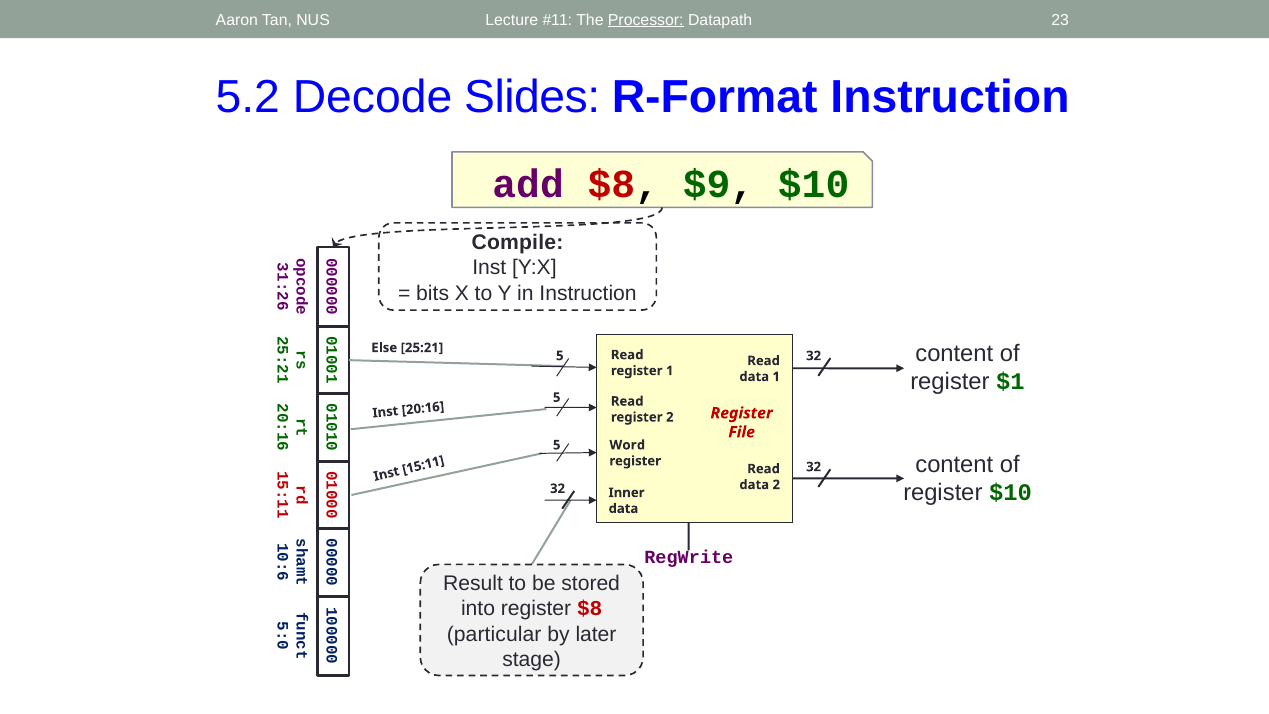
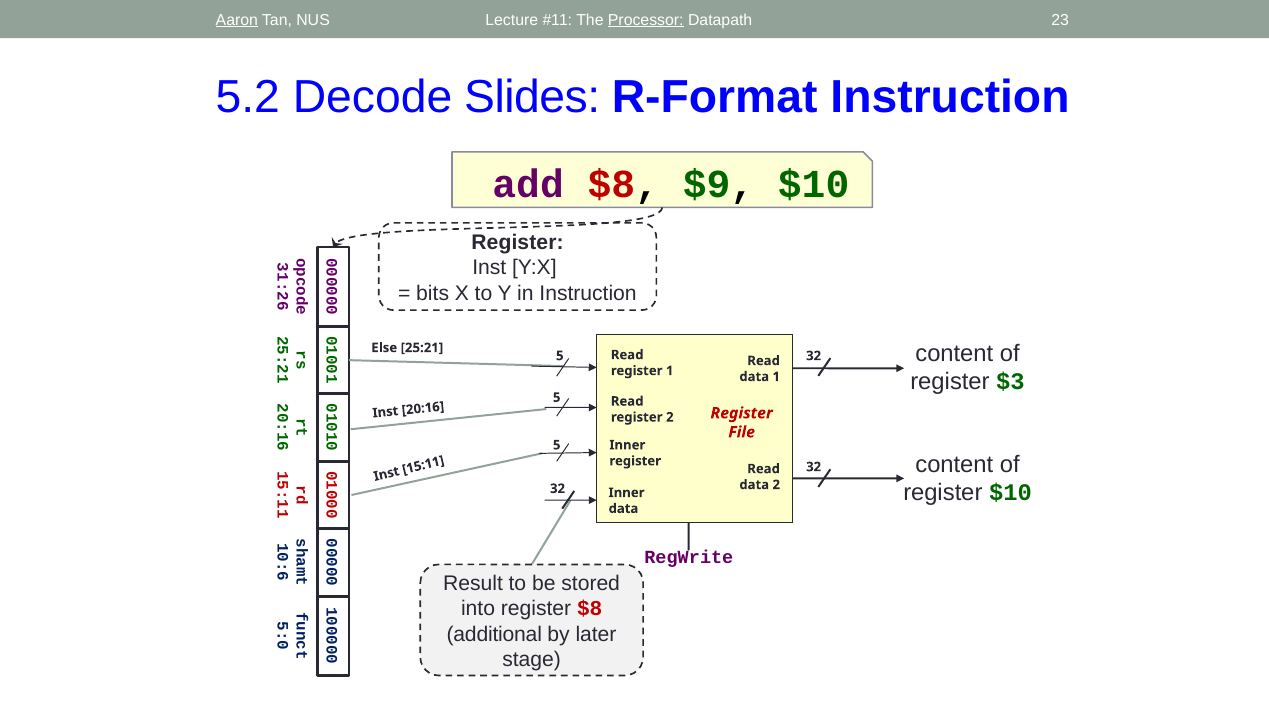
Aaron underline: none -> present
Compile at (517, 243): Compile -> Register
$1: $1 -> $3
Word at (627, 445): Word -> Inner
particular: particular -> additional
